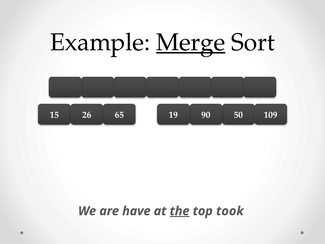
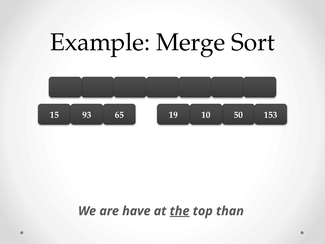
Merge underline: present -> none
26: 26 -> 93
90: 90 -> 10
109: 109 -> 153
took: took -> than
